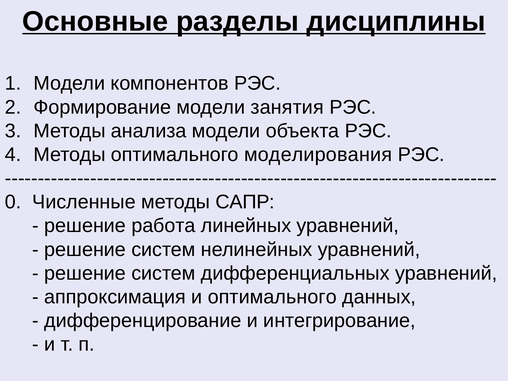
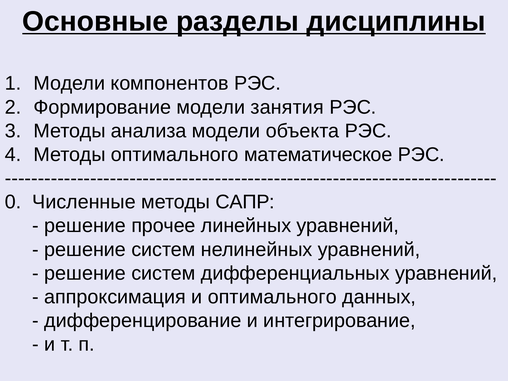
моделирования: моделирования -> математическое
работа: работа -> прочее
